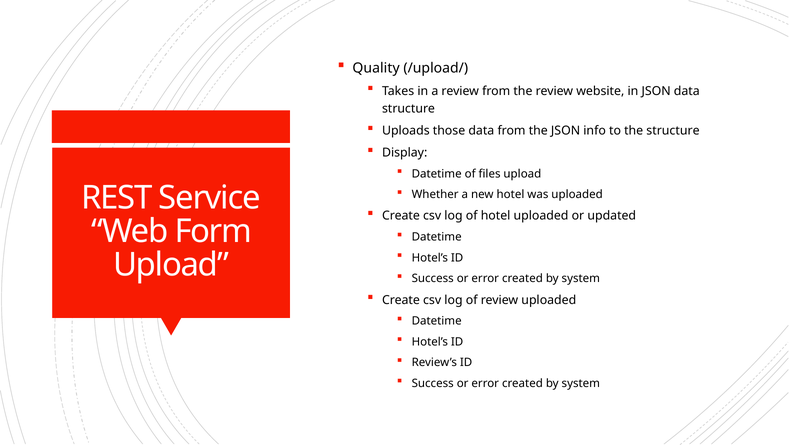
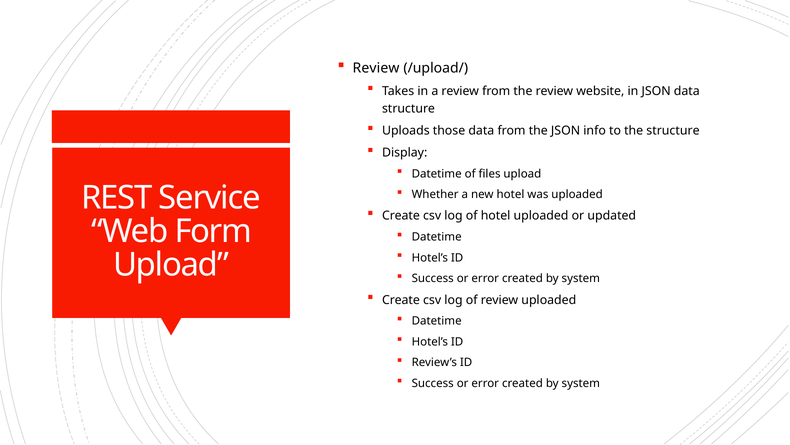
Quality at (376, 68): Quality -> Review
